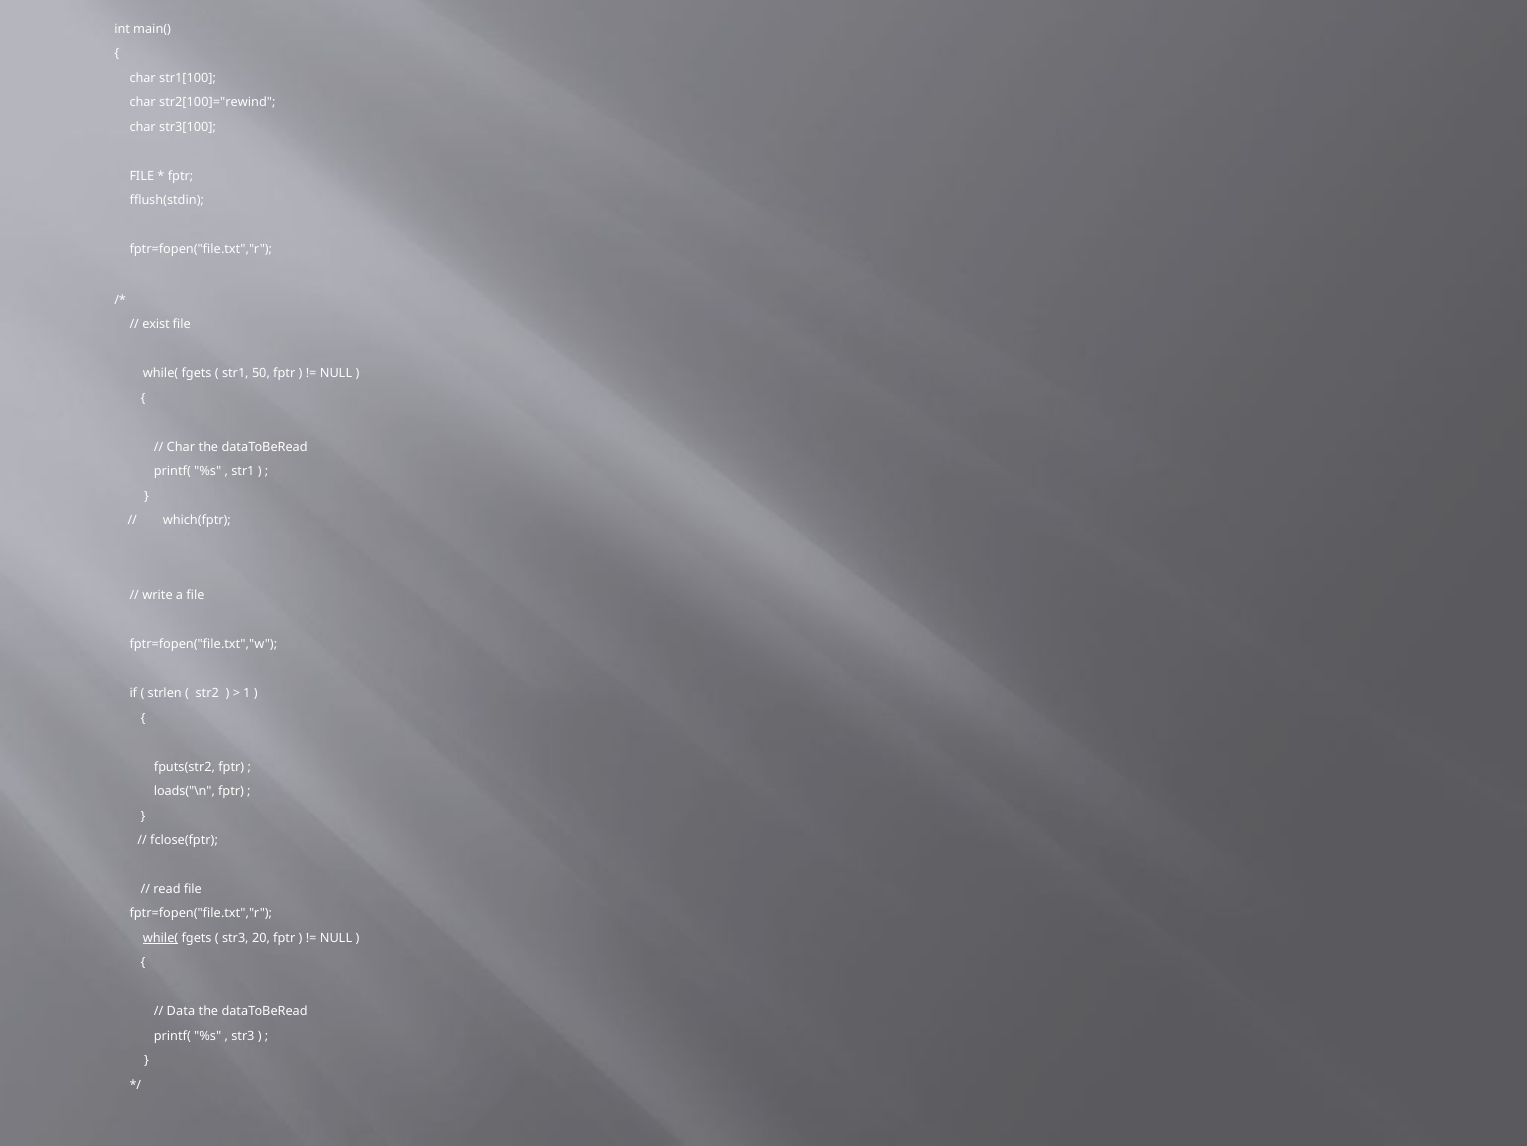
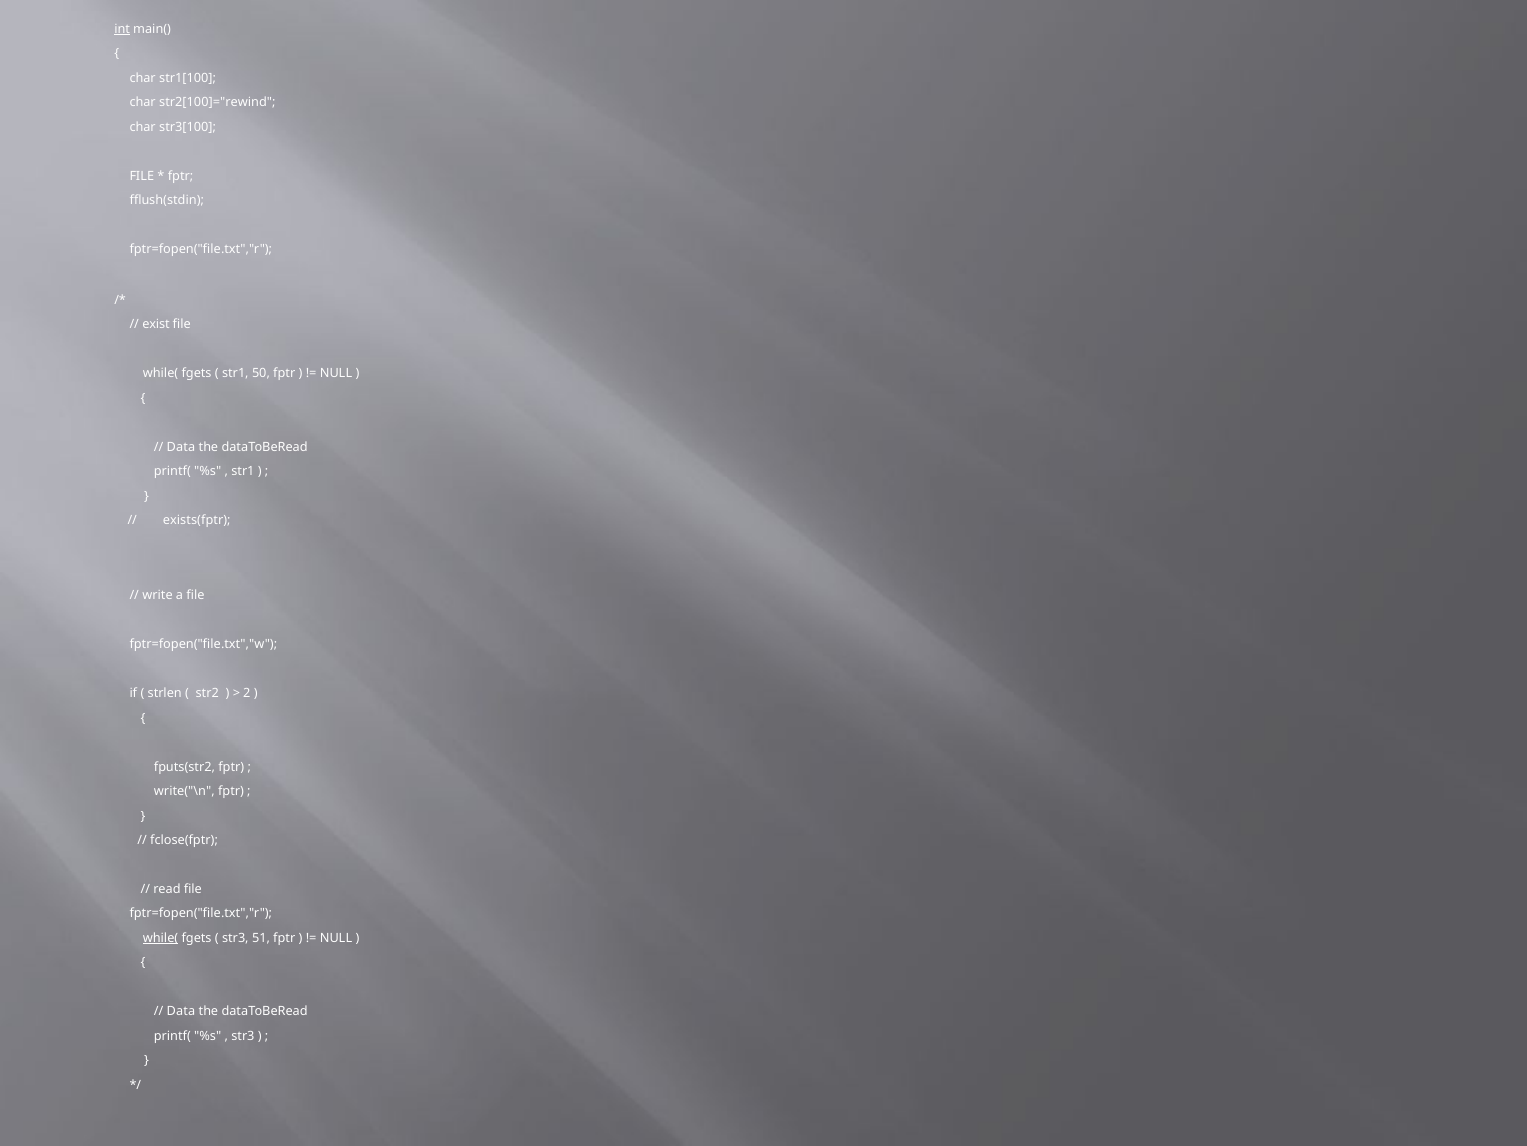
int underline: none -> present
Char at (181, 447): Char -> Data
which(fptr: which(fptr -> exists(fptr
1: 1 -> 2
loads("\n: loads("\n -> write("\n
20: 20 -> 51
